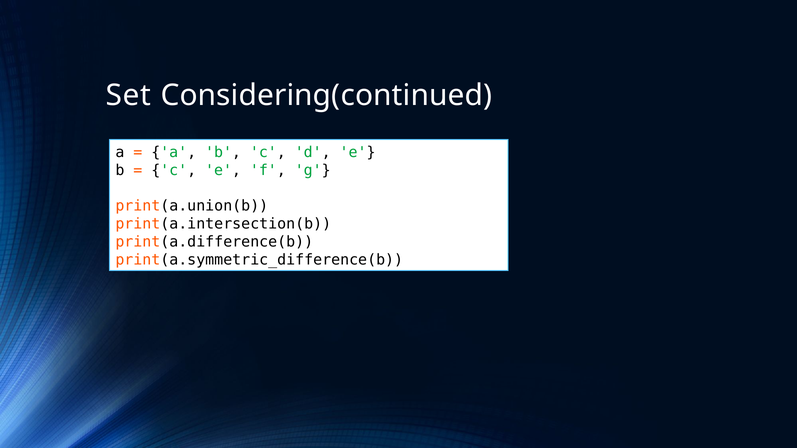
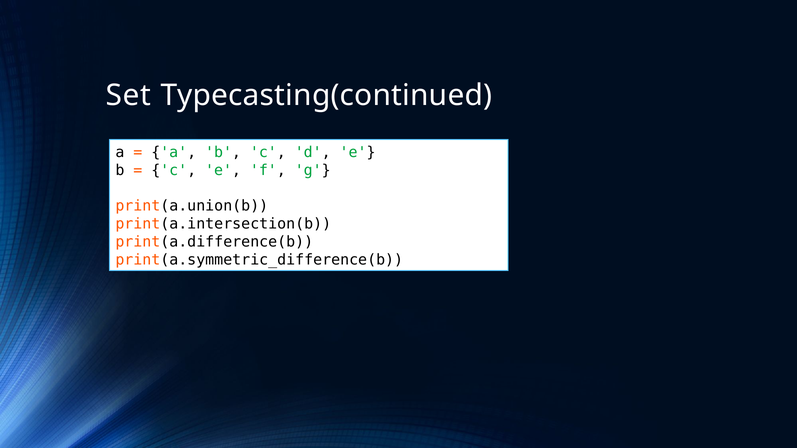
Considering(continued: Considering(continued -> Typecasting(continued
